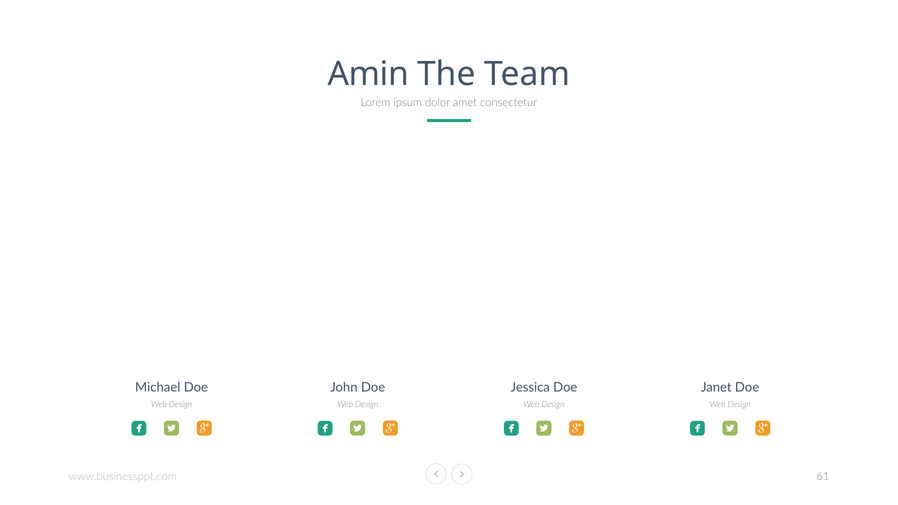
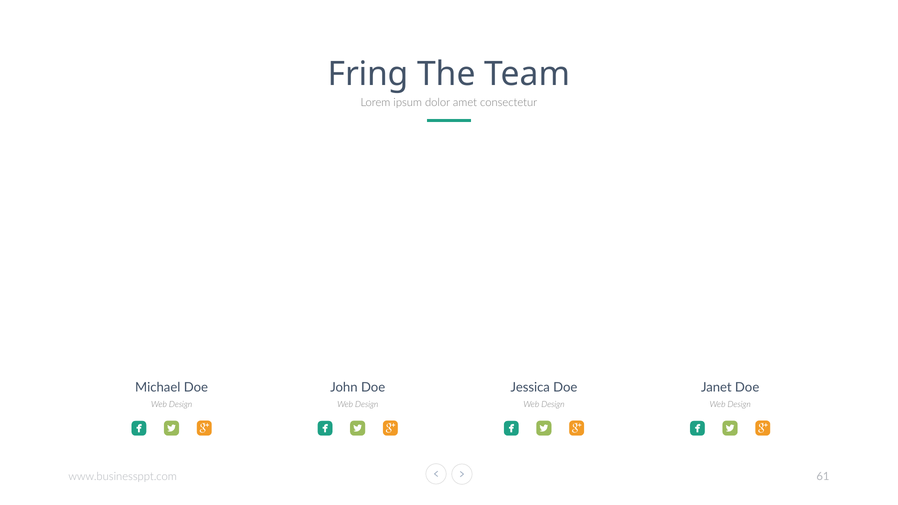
Amin: Amin -> Fring
